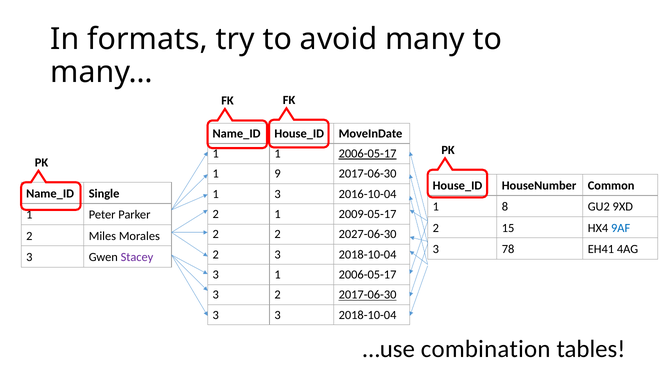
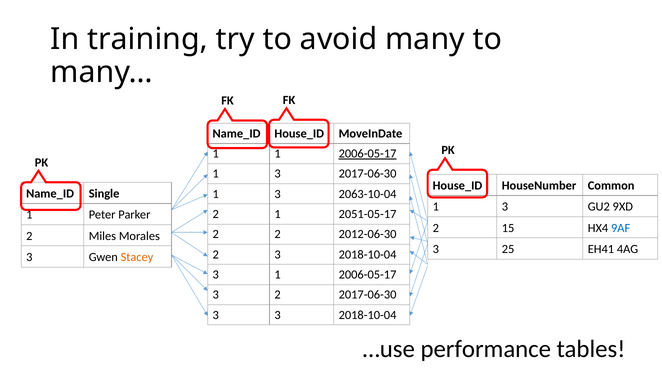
formats: formats -> training
9 at (278, 174): 9 -> 3
2016-10-04: 2016-10-04 -> 2063-10-04
8 at (505, 206): 8 -> 3
2009-05-17: 2009-05-17 -> 2051-05-17
2027-06-30: 2027-06-30 -> 2012-06-30
78: 78 -> 25
Stacey colour: purple -> orange
2017-06-30 at (368, 294) underline: present -> none
combination: combination -> performance
